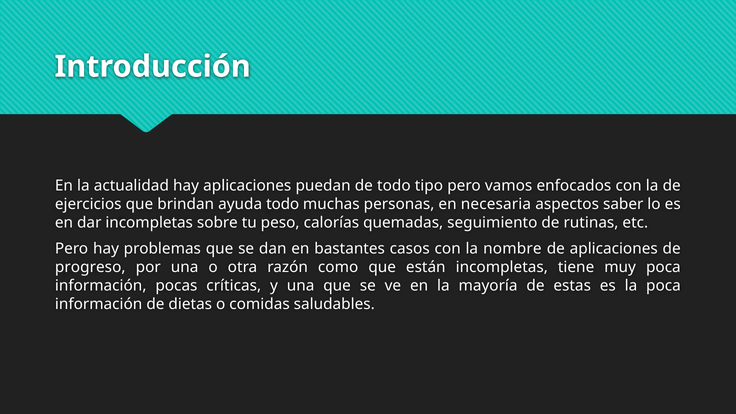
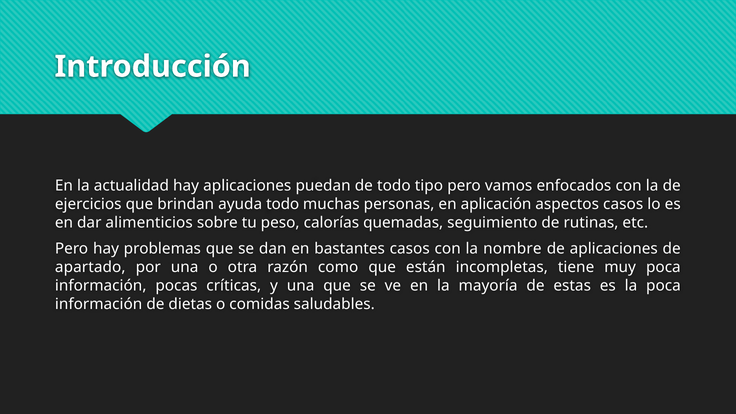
necesaria: necesaria -> aplicación
aspectos saber: saber -> casos
dar incompletas: incompletas -> alimenticios
progreso: progreso -> apartado
